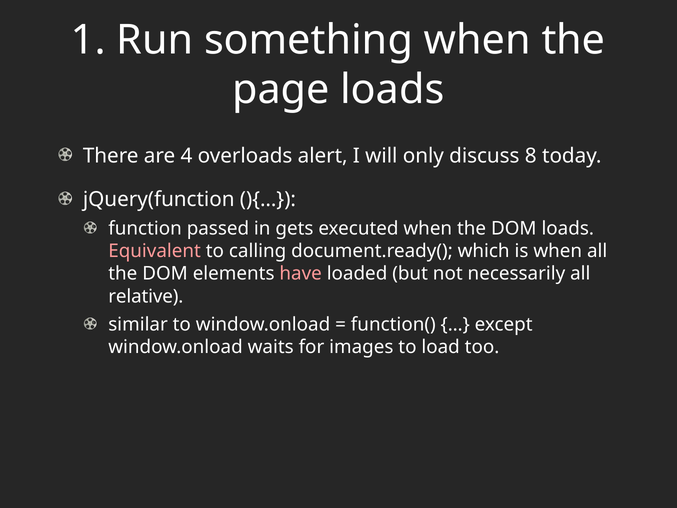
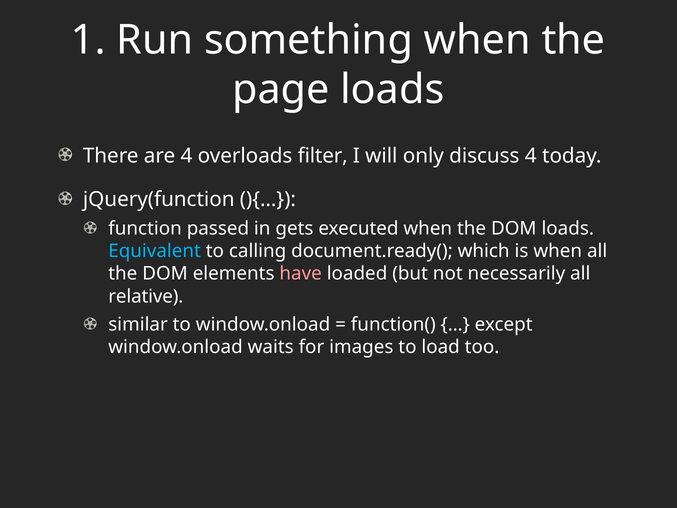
alert: alert -> filter
discuss 8: 8 -> 4
Equivalent colour: pink -> light blue
